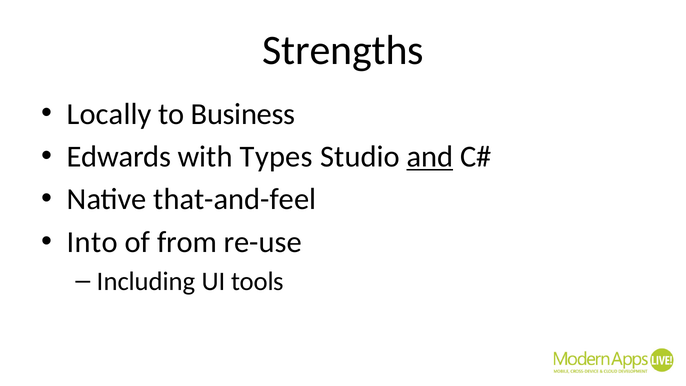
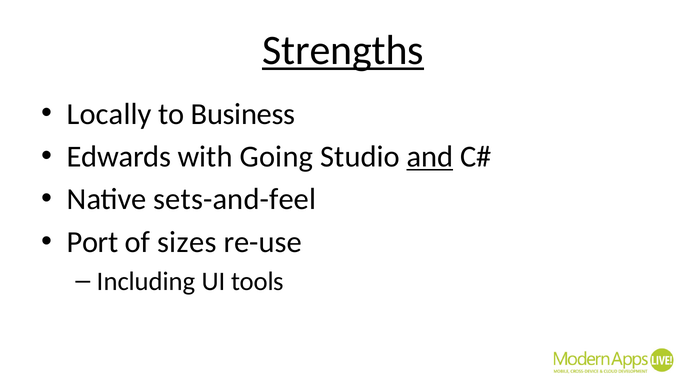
Strengths underline: none -> present
Types: Types -> Going
that-and-feel: that-and-feel -> sets-and-feel
Into: Into -> Port
from: from -> sizes
